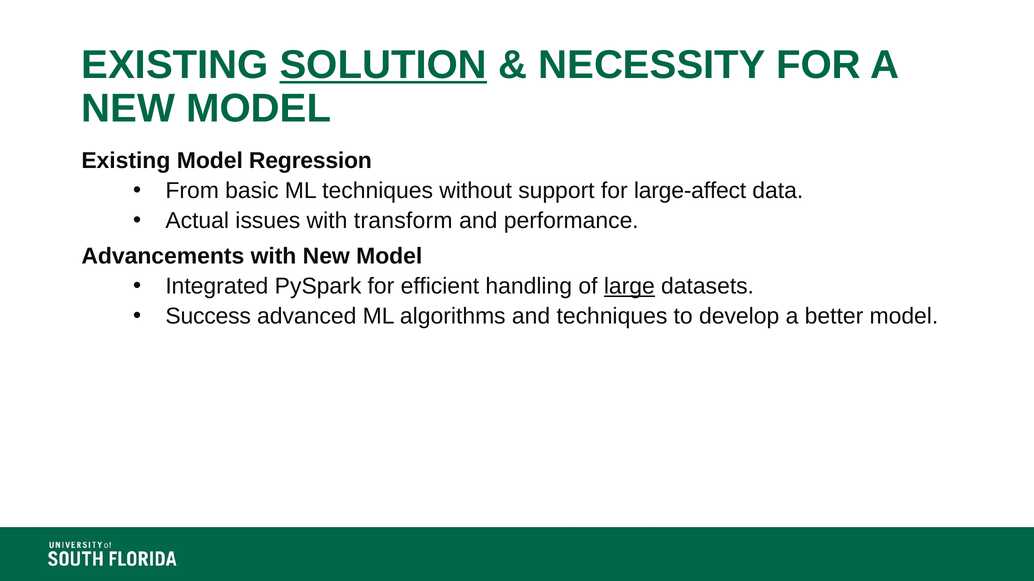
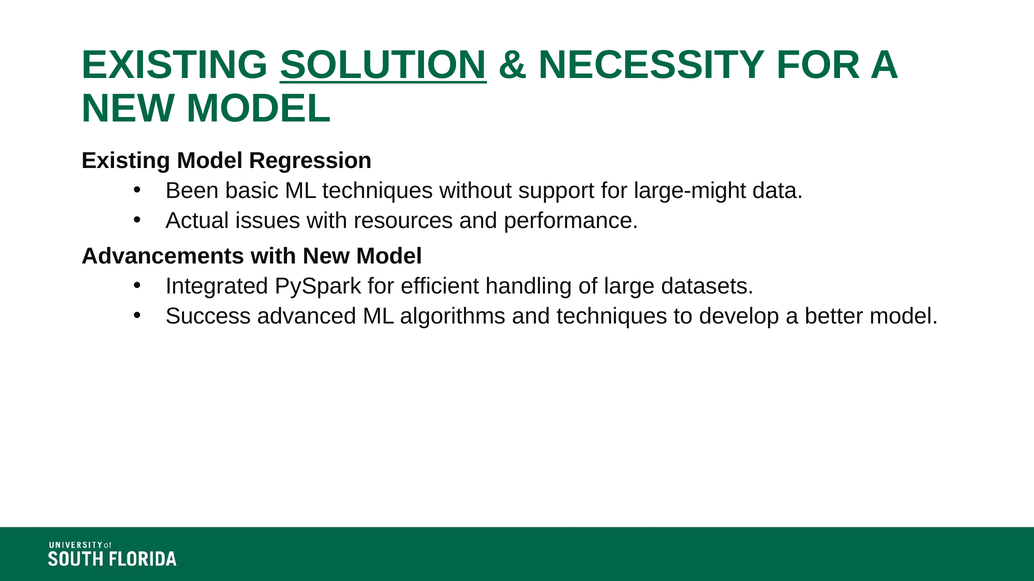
From: From -> Been
large-affect: large-affect -> large-might
transform: transform -> resources
large underline: present -> none
